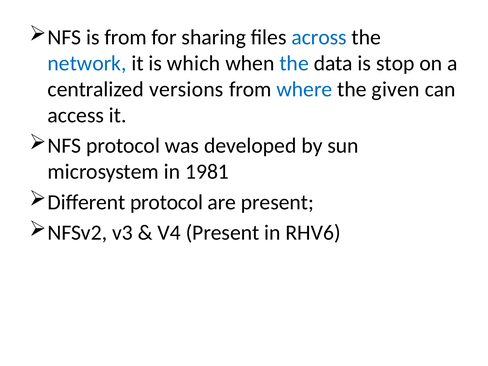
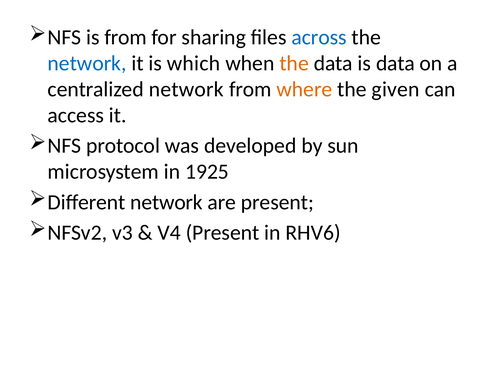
the at (294, 63) colour: blue -> orange
is stop: stop -> data
centralized versions: versions -> network
where colour: blue -> orange
1981: 1981 -> 1925
Different protocol: protocol -> network
